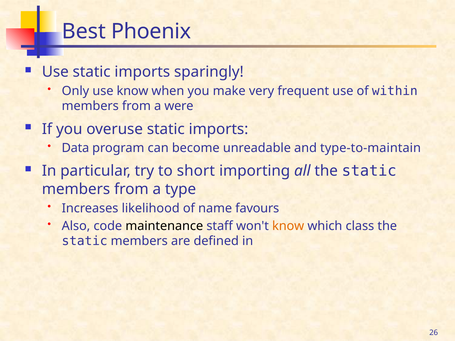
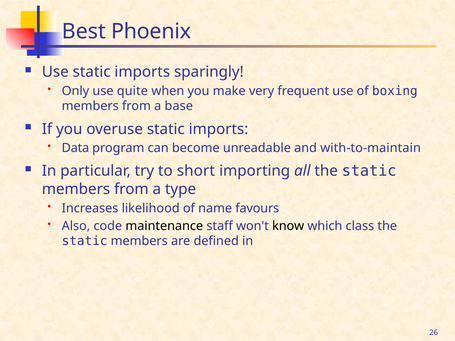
use know: know -> quite
within: within -> boxing
were: were -> base
type-to-maintain: type-to-maintain -> with-to-maintain
know at (288, 226) colour: orange -> black
